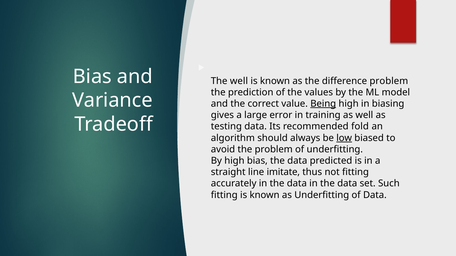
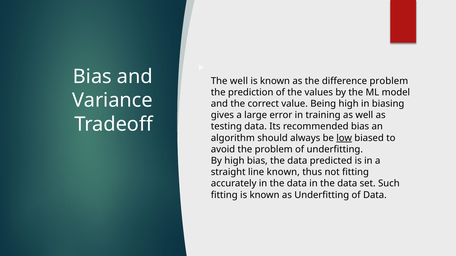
Being underline: present -> none
recommended fold: fold -> bias
line imitate: imitate -> known
